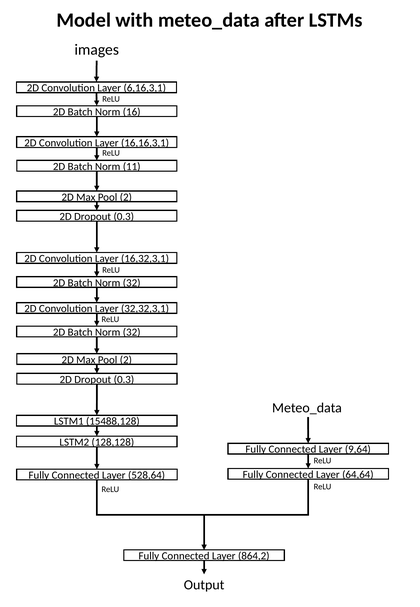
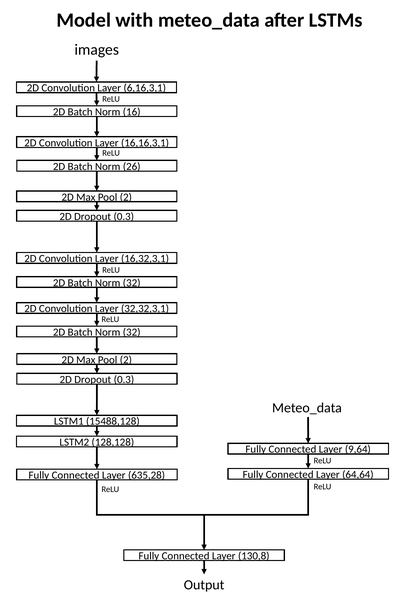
11: 11 -> 26
528,64: 528,64 -> 635,28
864,2: 864,2 -> 130,8
